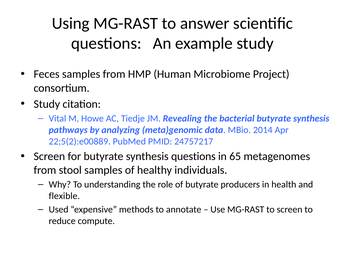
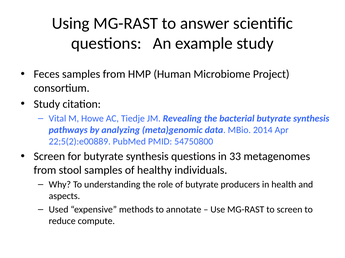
24757217: 24757217 -> 54750800
65: 65 -> 33
flexible: flexible -> aspects
